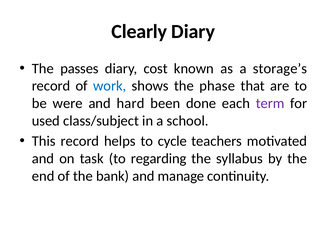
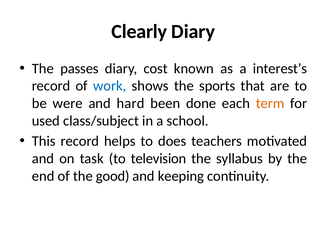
storage’s: storage’s -> interest’s
phase: phase -> sports
term colour: purple -> orange
cycle: cycle -> does
regarding: regarding -> television
bank: bank -> good
manage: manage -> keeping
